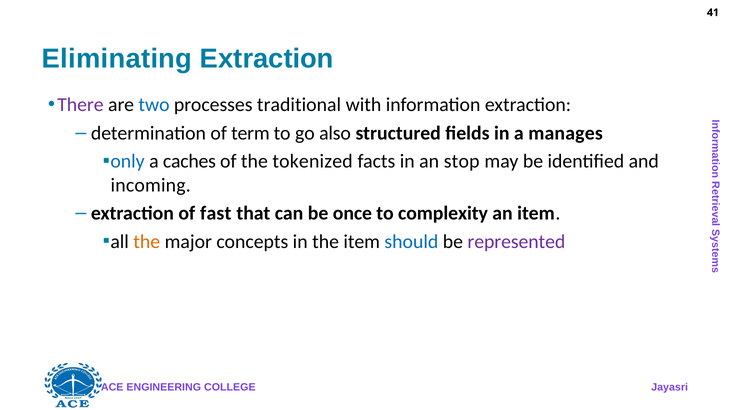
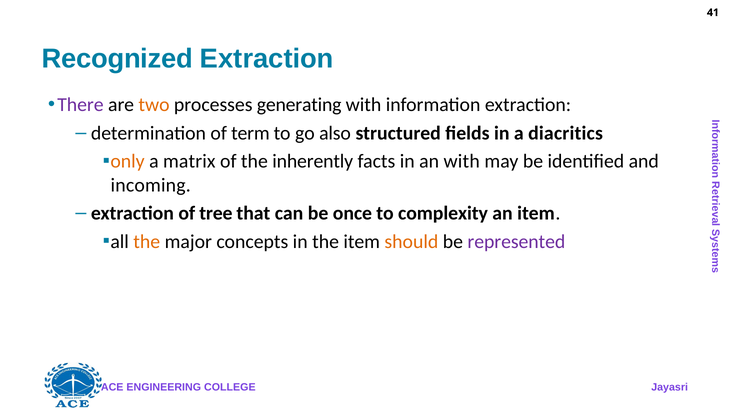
Eliminating: Eliminating -> Recognized
two colour: blue -> orange
traditional: traditional -> generating
manages: manages -> diacritics
only colour: blue -> orange
caches: caches -> matrix
tokenized: tokenized -> inherently
an stop: stop -> with
fast: fast -> tree
should colour: blue -> orange
